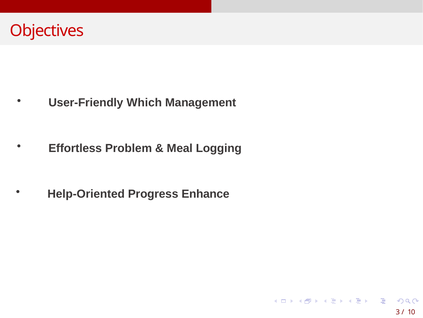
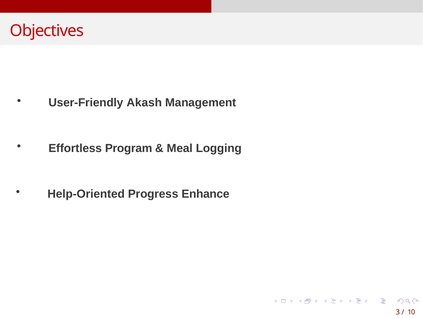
Which: Which -> Akash
Problem: Problem -> Program
